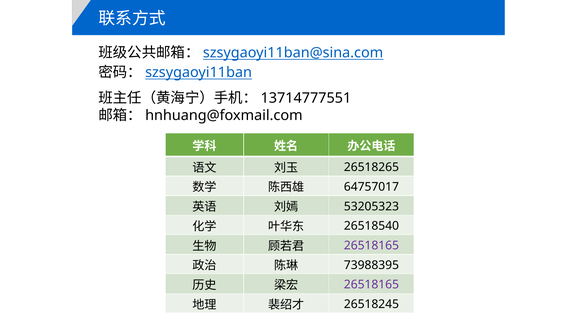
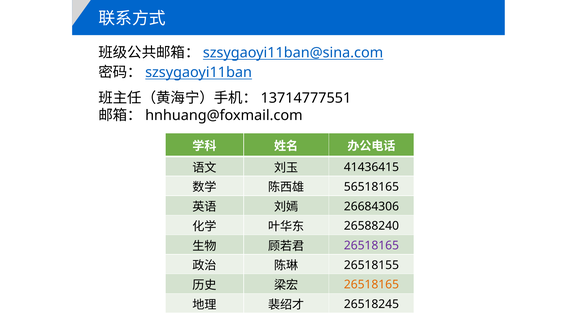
26518265: 26518265 -> 41436415
64757017: 64757017 -> 56518165
53205323: 53205323 -> 26684306
26518540: 26518540 -> 26588240
73988395: 73988395 -> 26518155
26518165 at (371, 284) colour: purple -> orange
